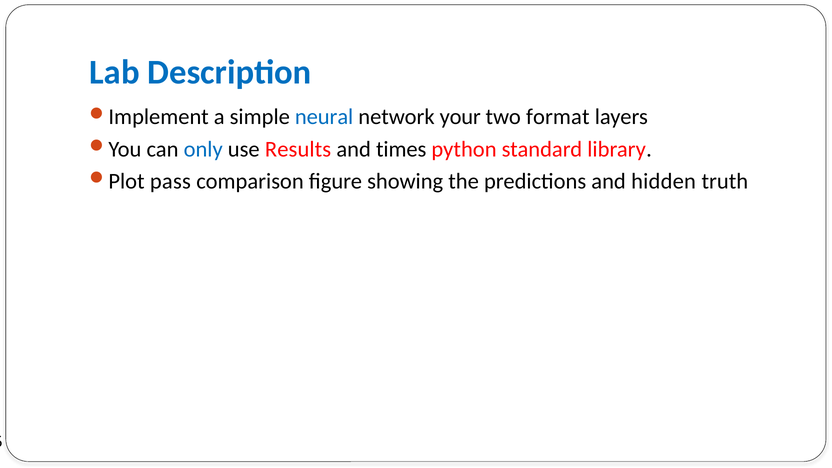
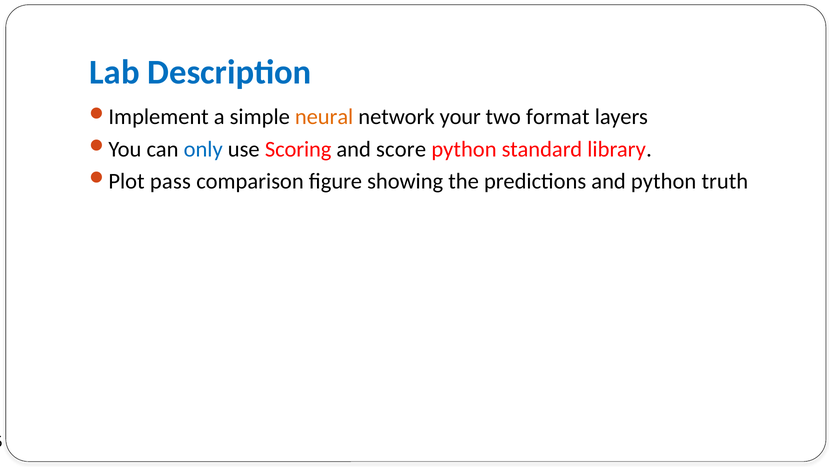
neural colour: blue -> orange
Results: Results -> Scoring
times: times -> score
and hidden: hidden -> python
